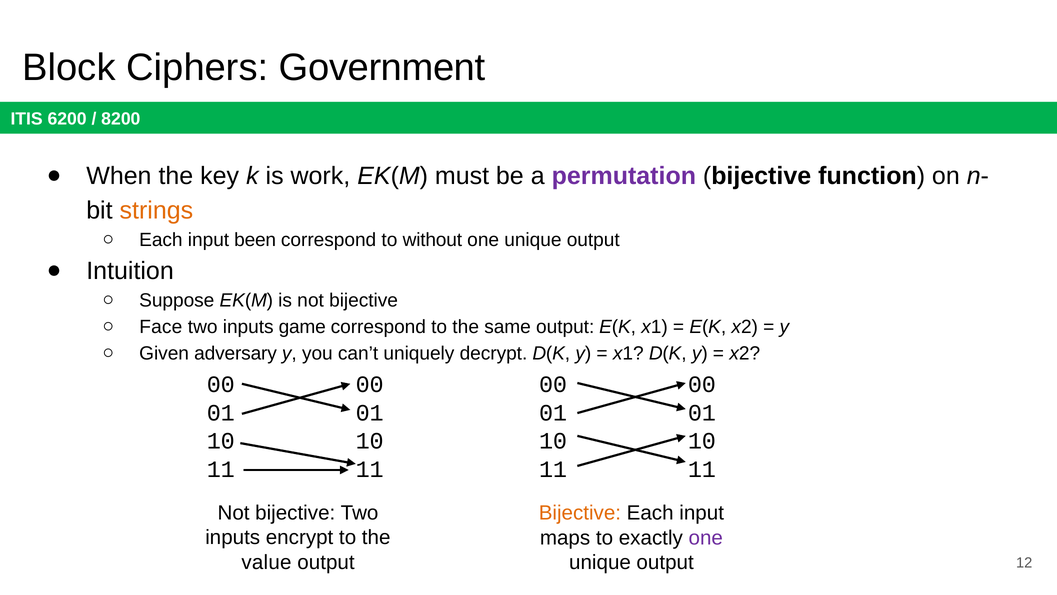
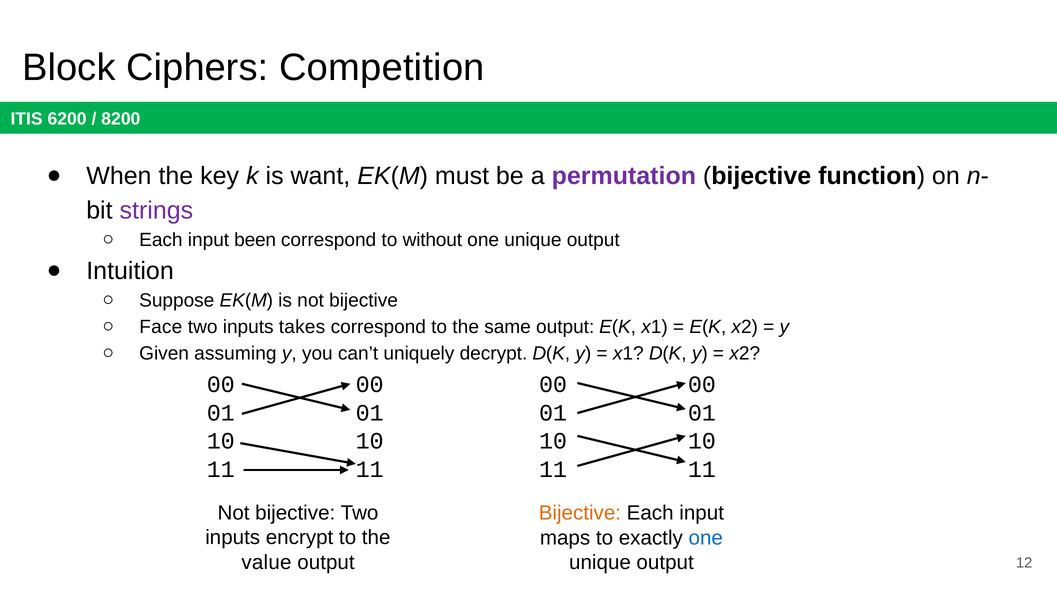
Government: Government -> Competition
work: work -> want
strings colour: orange -> purple
game: game -> takes
adversary: adversary -> assuming
one at (706, 537) colour: purple -> blue
